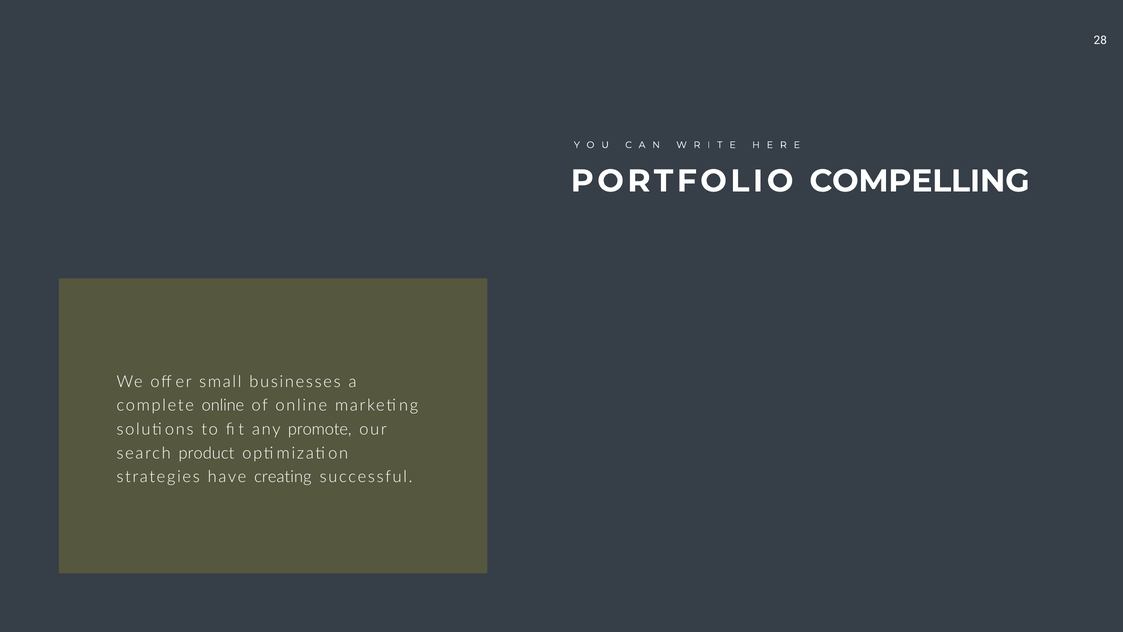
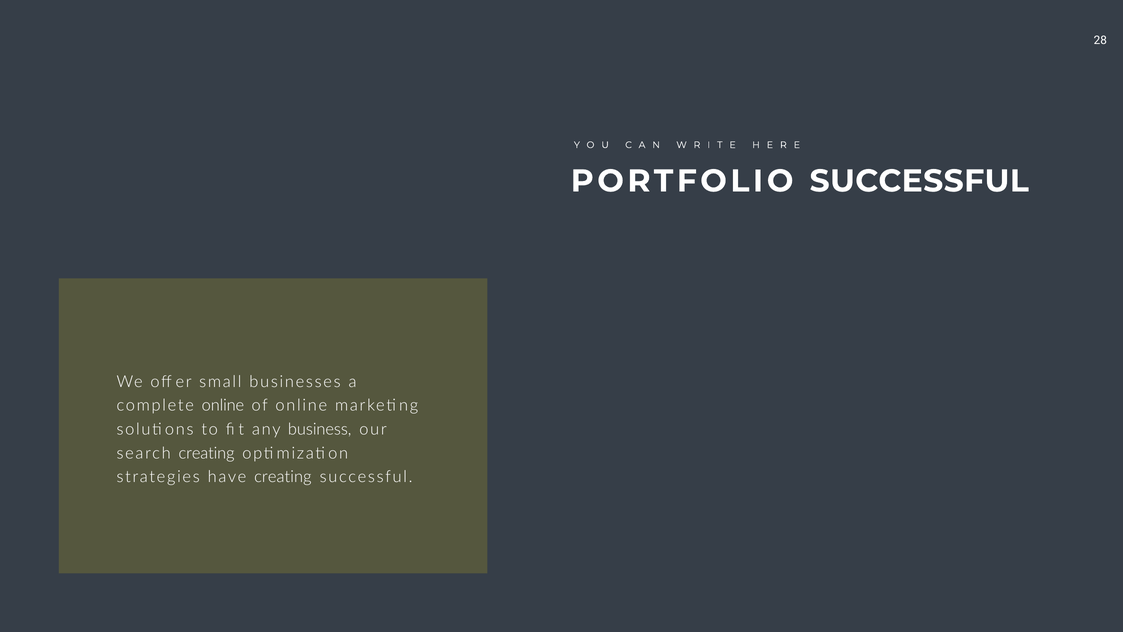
PORTFOLIO COMPELLING: COMPELLING -> SUCCESSFUL
promote: promote -> business
search product: product -> creating
